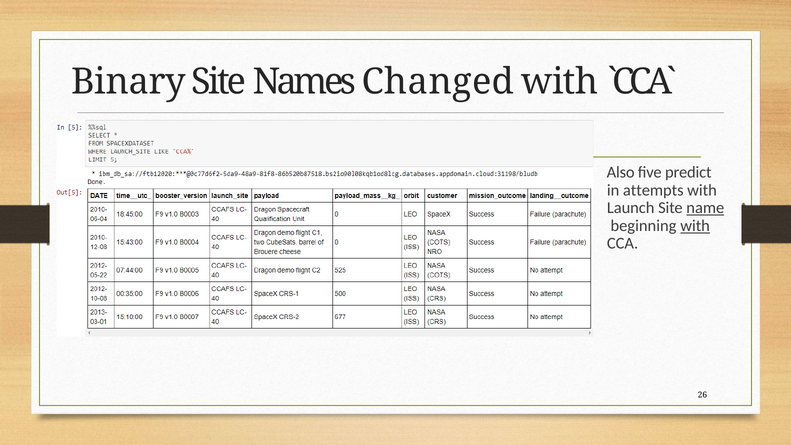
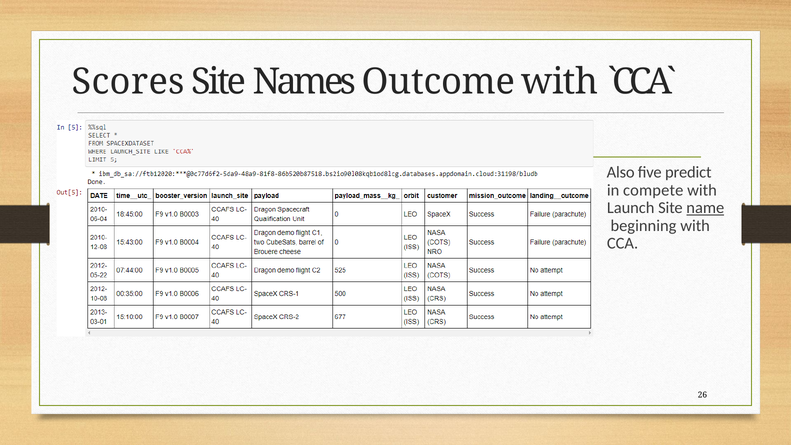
Binary: Binary -> Scores
Changed: Changed -> Outcome
attempts: attempts -> compete
with at (695, 226) underline: present -> none
